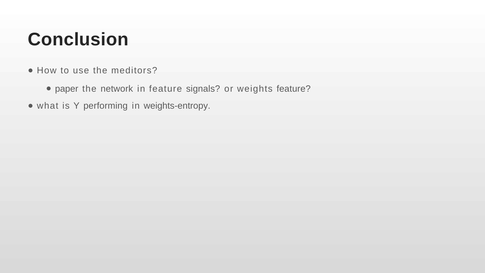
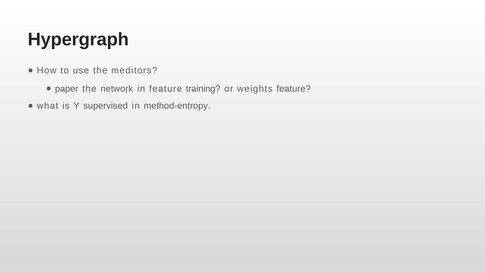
Conclusion: Conclusion -> Hypergraph
signals: signals -> training
performing: performing -> supervised
weights-entropy: weights-entropy -> method-entropy
